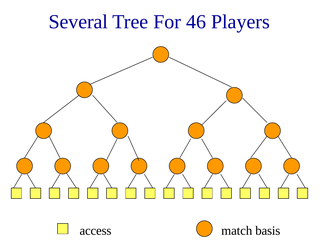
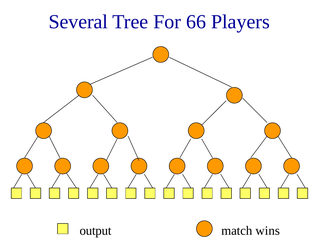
46: 46 -> 66
access: access -> output
basis: basis -> wins
